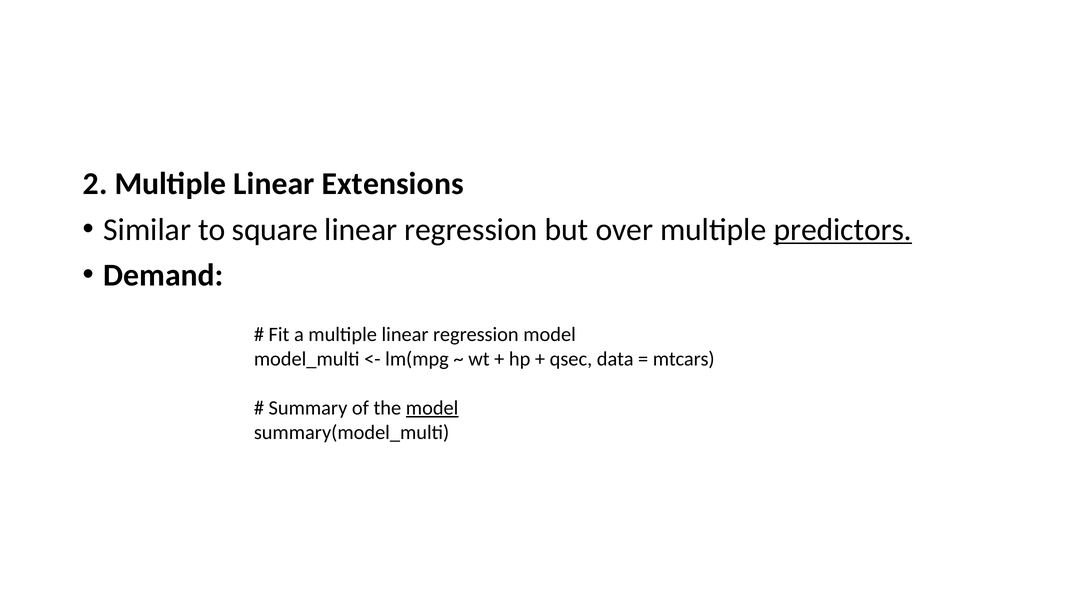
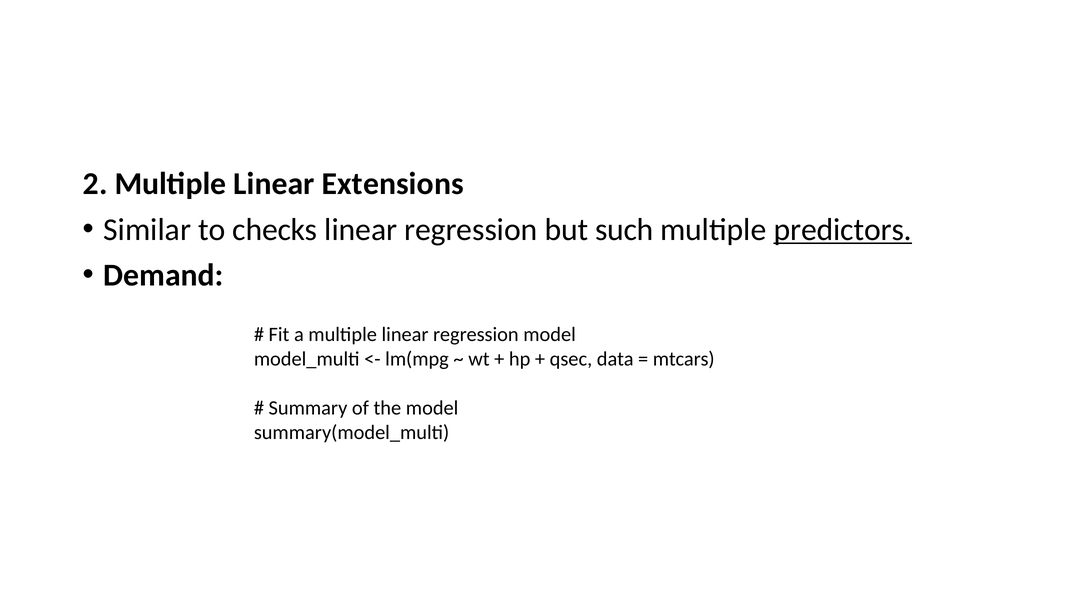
square: square -> checks
over: over -> such
model at (432, 408) underline: present -> none
